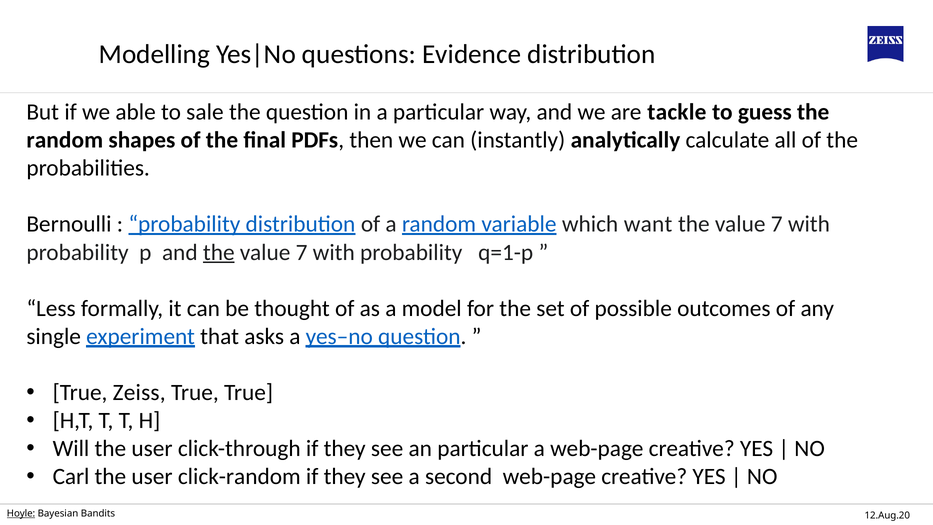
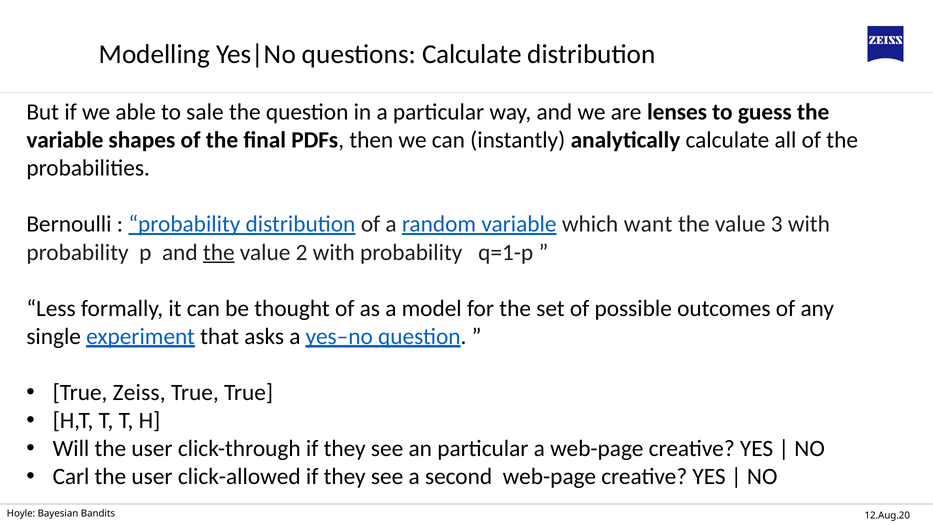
questions Evidence: Evidence -> Calculate
tackle: tackle -> lenses
random at (65, 140): random -> variable
7 at (777, 224): 7 -> 3
7 at (302, 252): 7 -> 2
click-random: click-random -> click-allowed
Hoyle underline: present -> none
